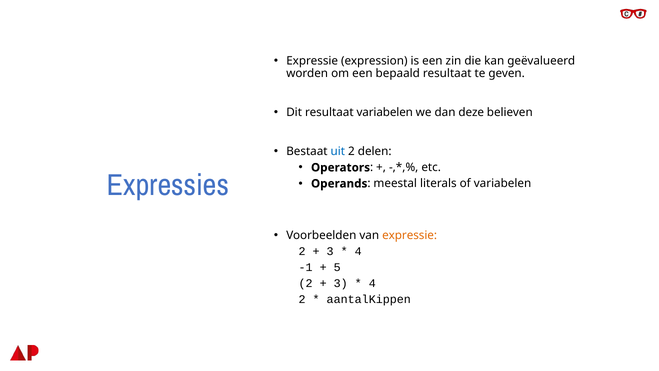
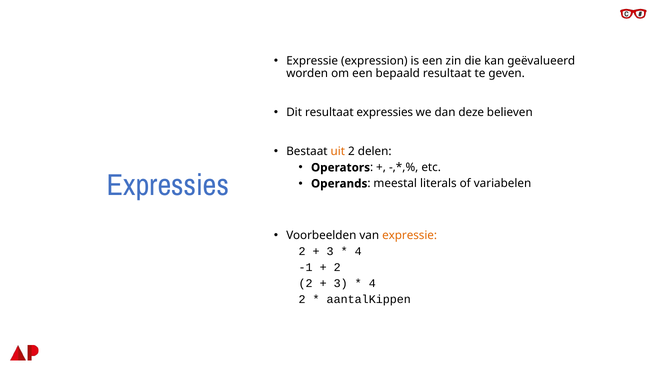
resultaat variabelen: variabelen -> expressies
uit colour: blue -> orange
5 at (337, 267): 5 -> 2
